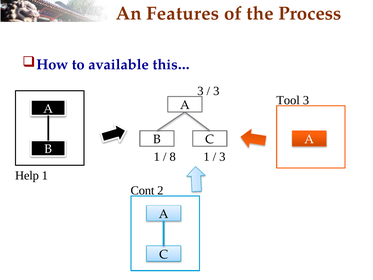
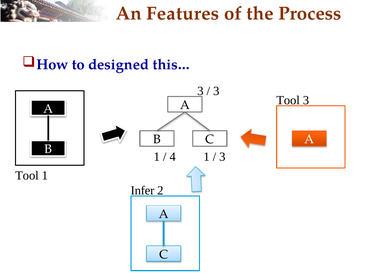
available: available -> designed
8: 8 -> 4
Help at (27, 175): Help -> Tool
Cont: Cont -> Infer
